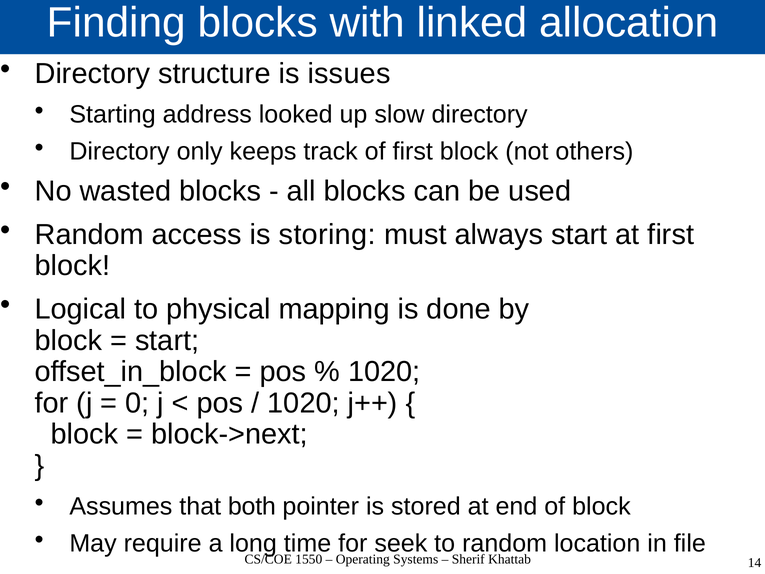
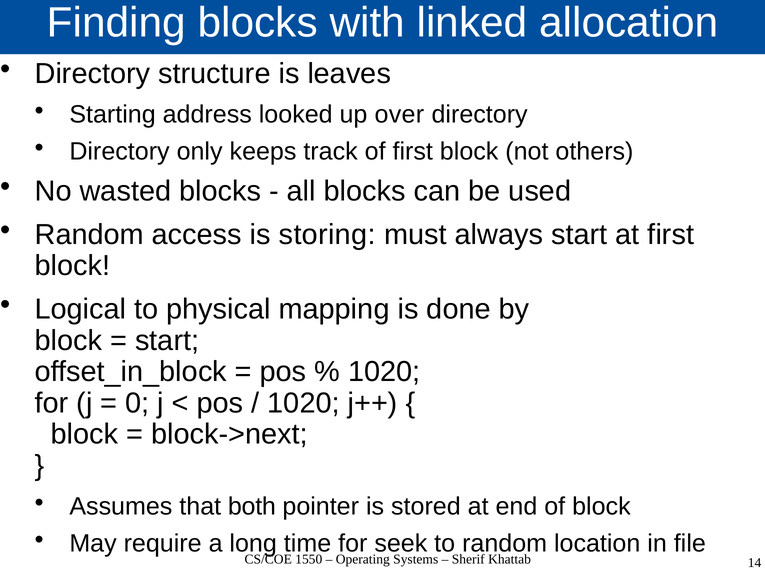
issues: issues -> leaves
slow: slow -> over
